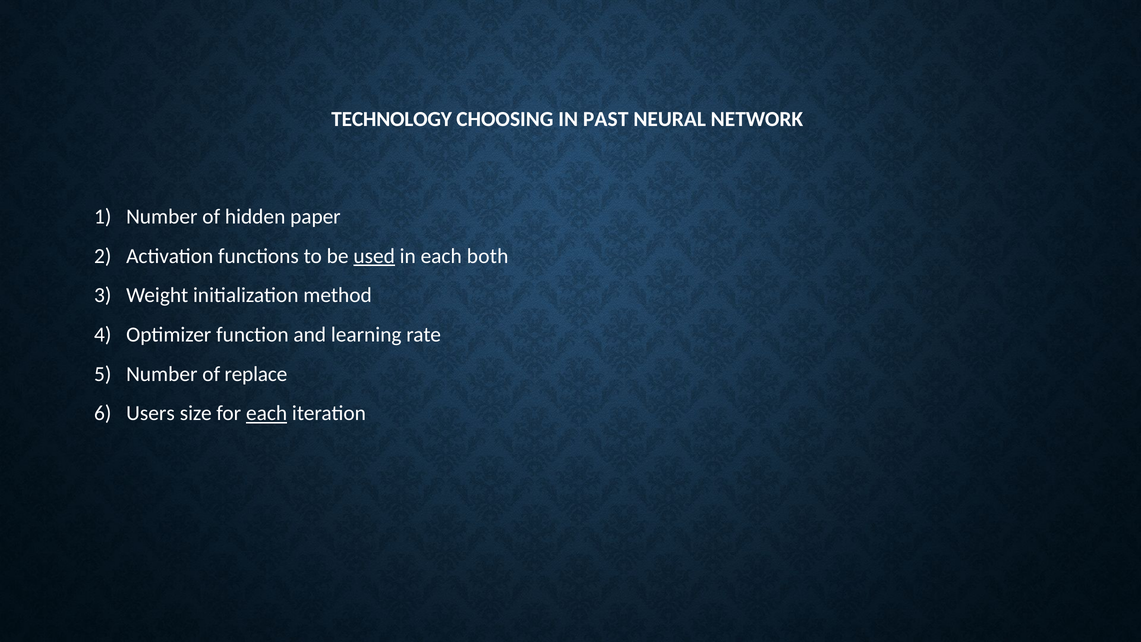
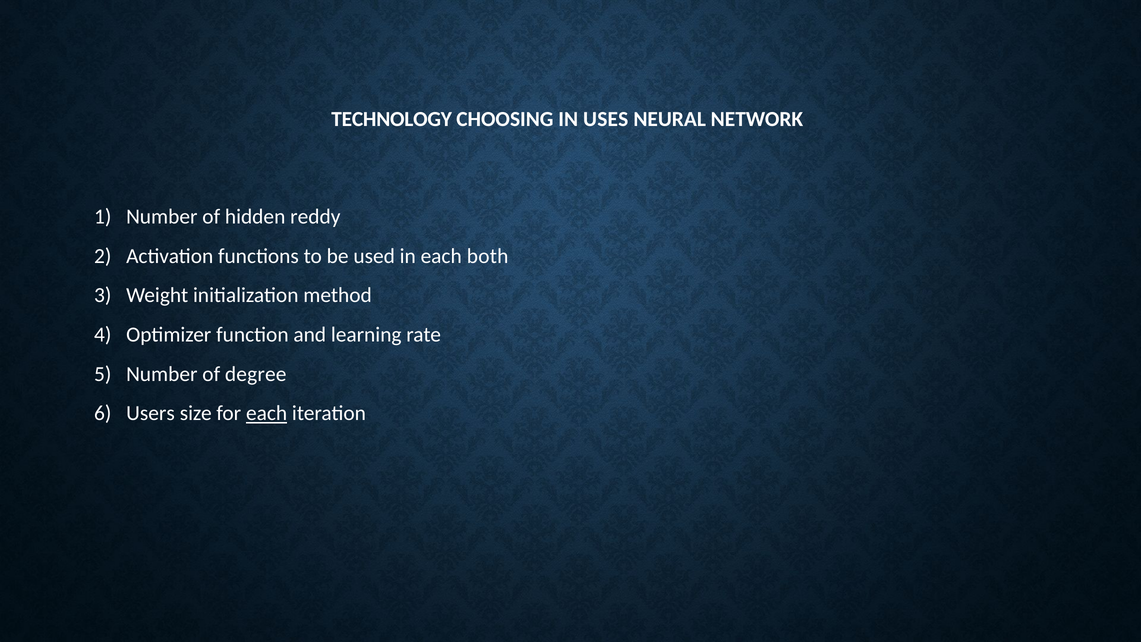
PAST: PAST -> USES
paper: paper -> reddy
used underline: present -> none
replace: replace -> degree
